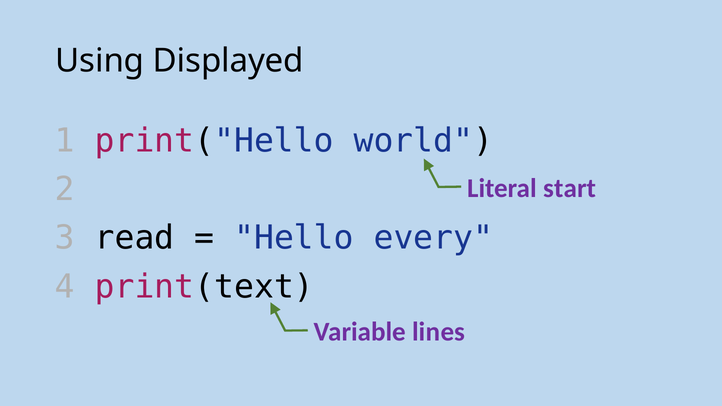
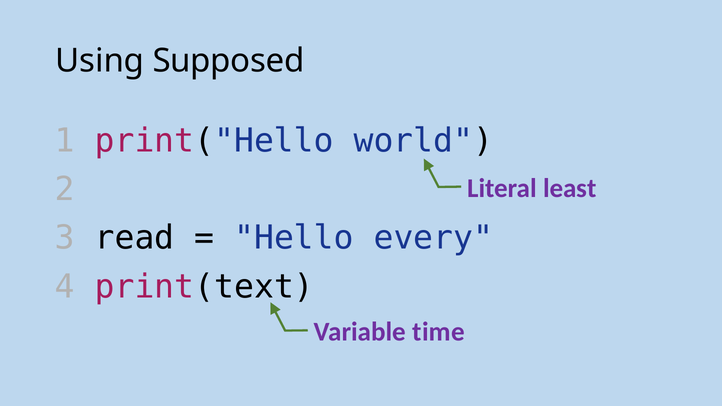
Displayed: Displayed -> Supposed
start: start -> least
lines: lines -> time
